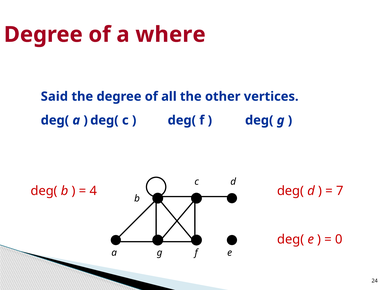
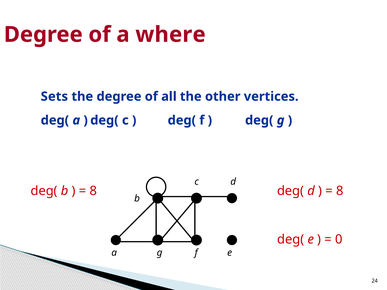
Said: Said -> Sets
4 at (93, 191): 4 -> 8
7 at (340, 191): 7 -> 8
